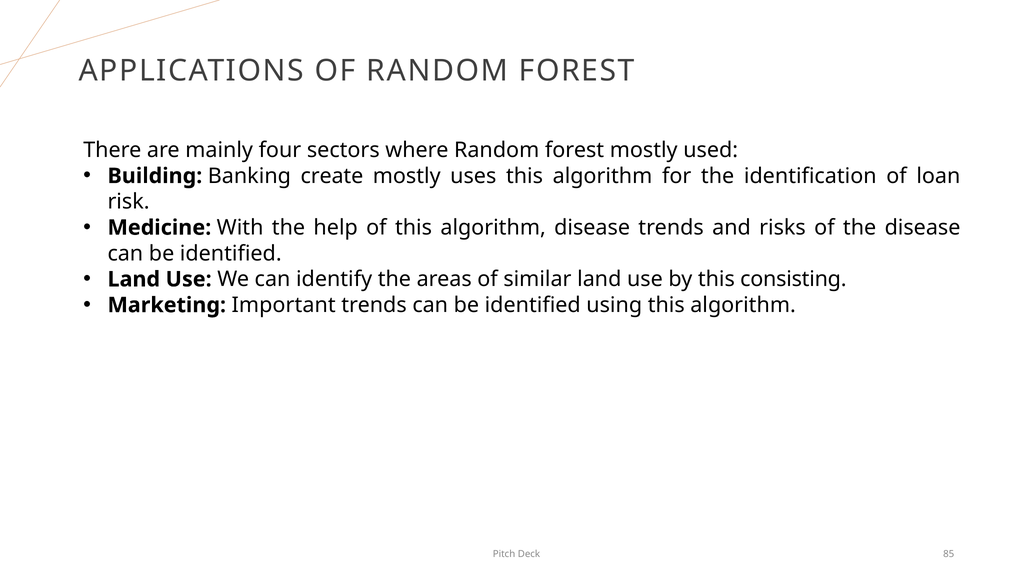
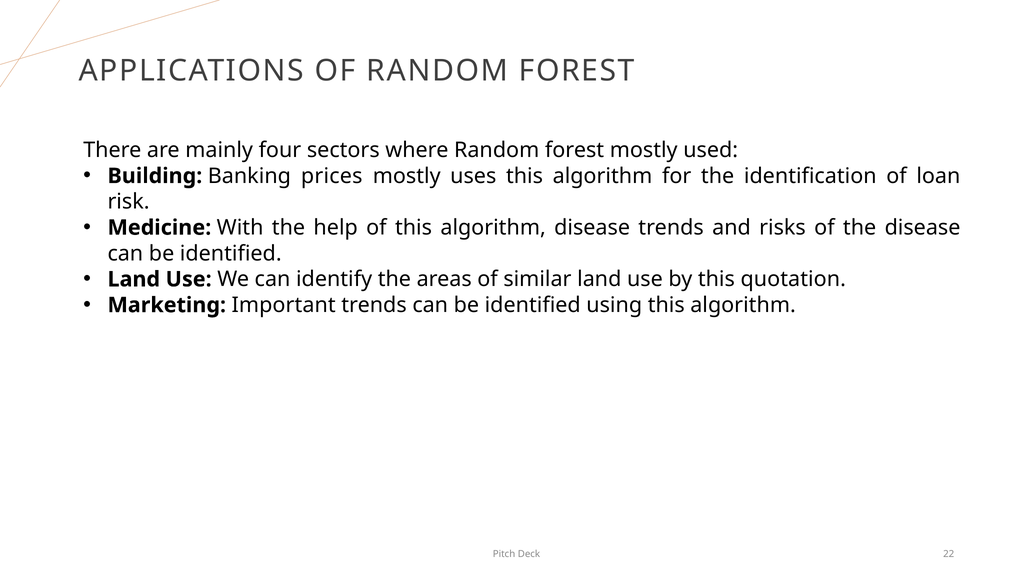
create: create -> prices
consisting: consisting -> quotation
85: 85 -> 22
